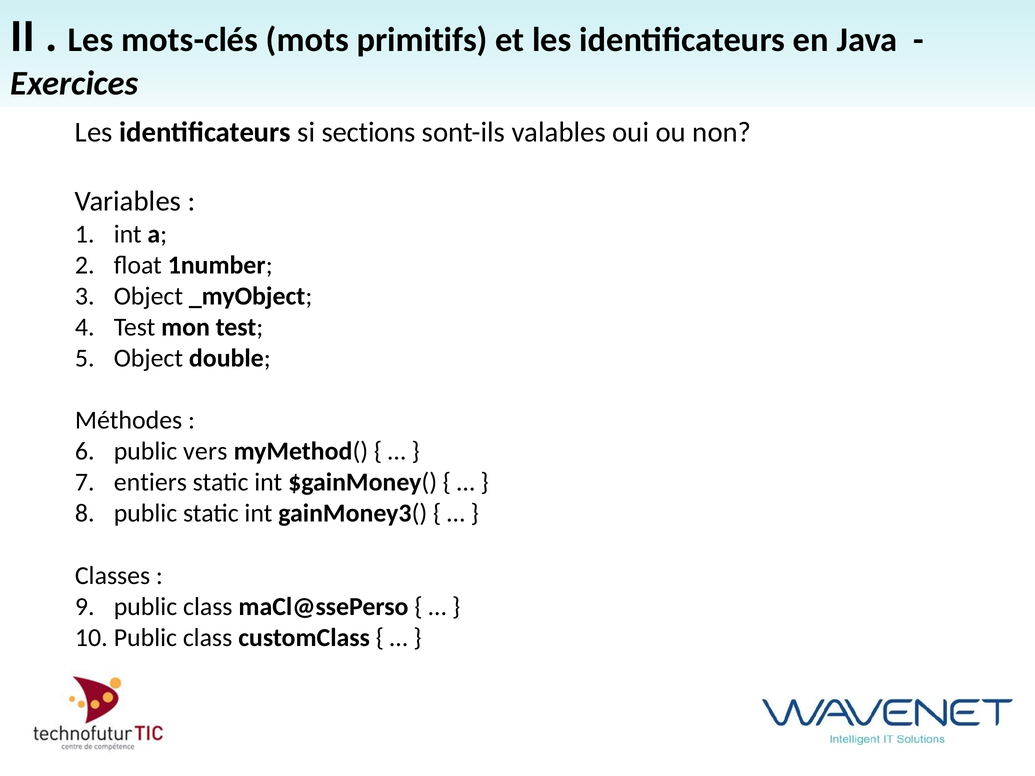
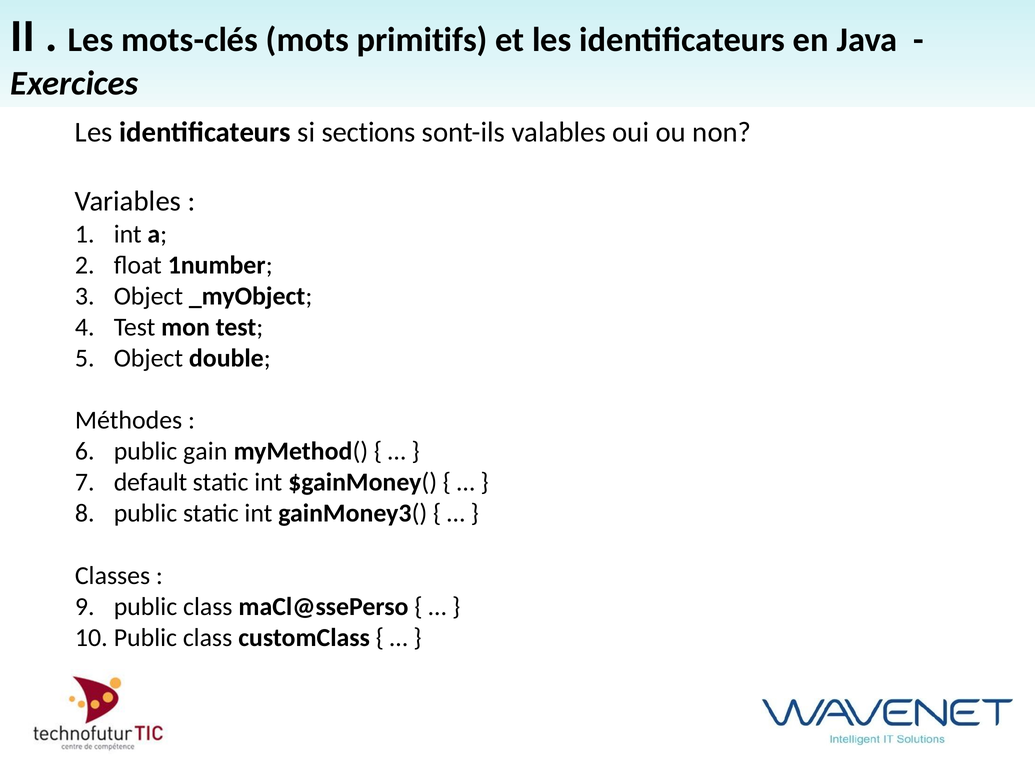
vers: vers -> gain
entiers: entiers -> default
